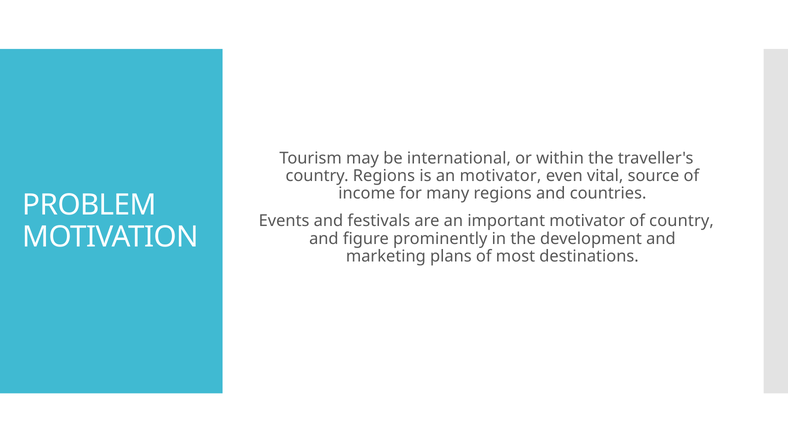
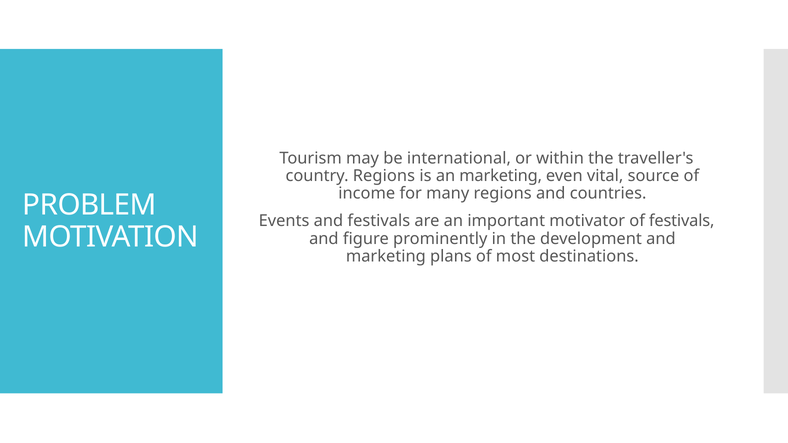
an motivator: motivator -> marketing
of country: country -> festivals
